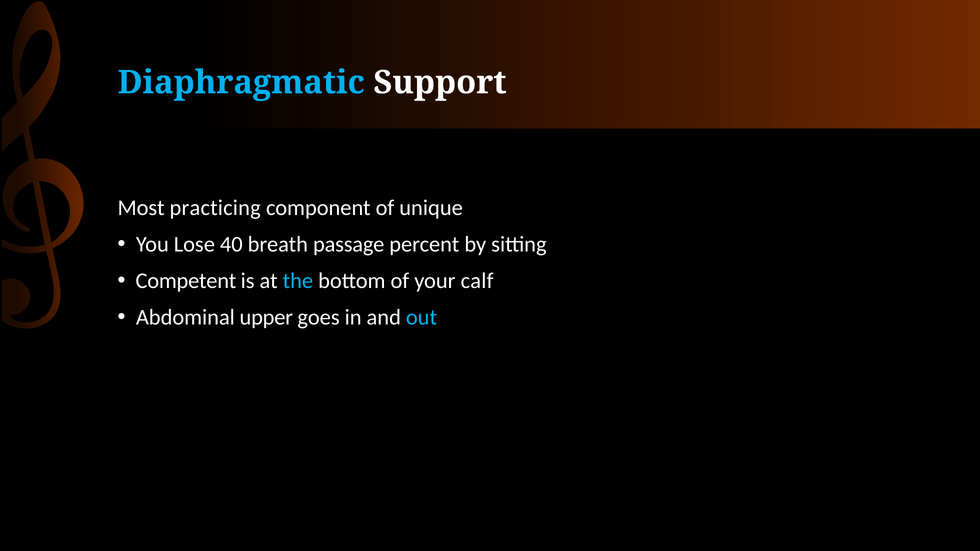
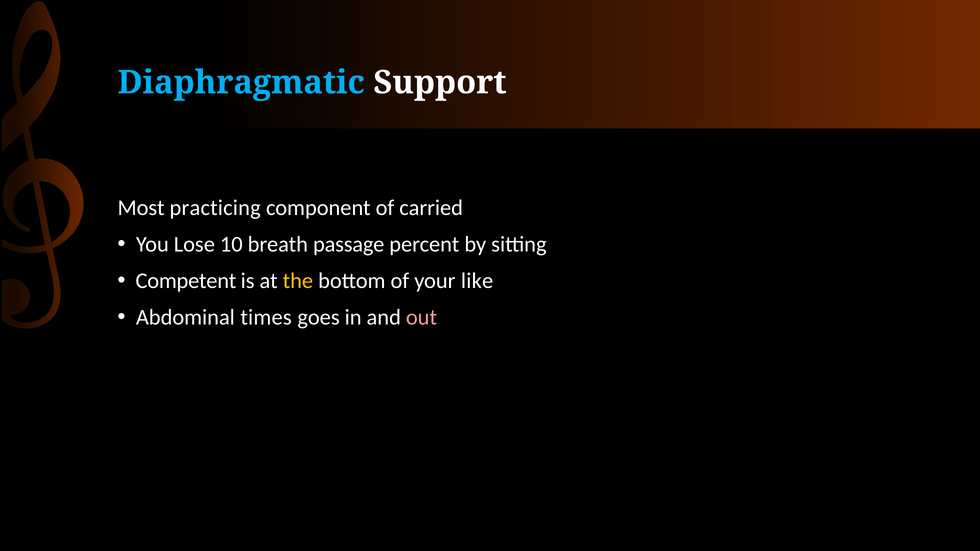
unique: unique -> carried
40: 40 -> 10
the colour: light blue -> yellow
calf: calf -> like
upper: upper -> times
out colour: light blue -> pink
